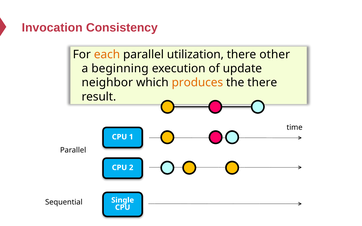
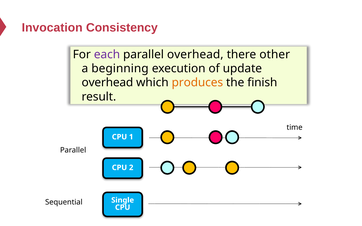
each colour: orange -> purple
parallel utilization: utilization -> overhead
neighbor at (107, 83): neighbor -> overhead
the there: there -> finish
